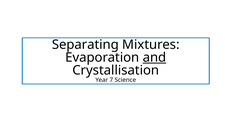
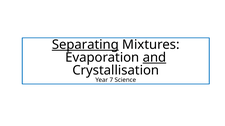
Separating underline: none -> present
